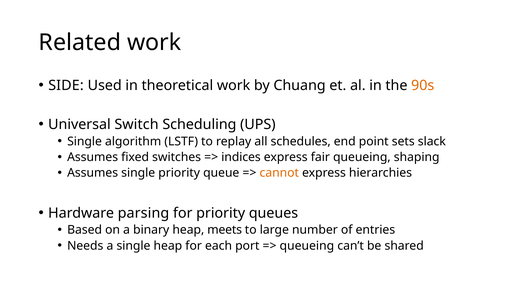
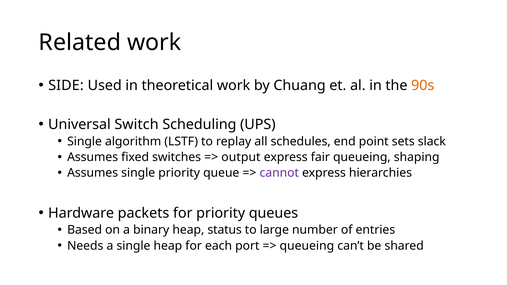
indices: indices -> output
cannot colour: orange -> purple
parsing: parsing -> packets
meets: meets -> status
